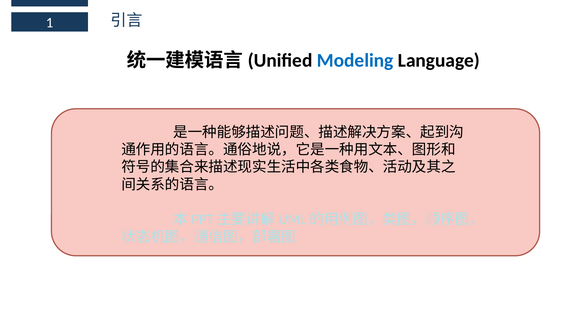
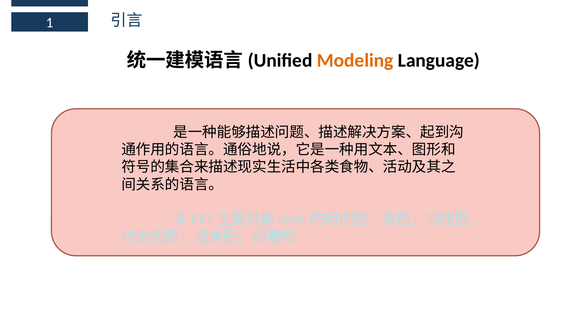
Modeling colour: blue -> orange
